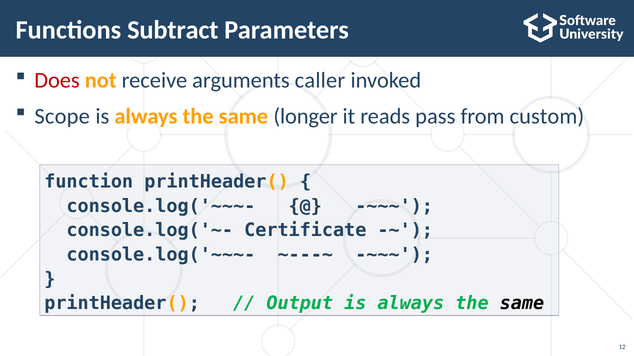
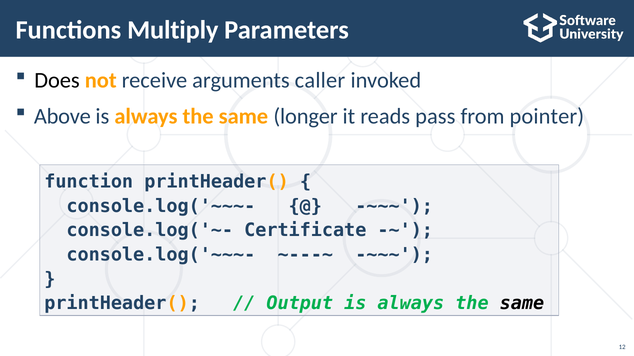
Subtract: Subtract -> Multiply
Does colour: red -> black
Scope: Scope -> Above
custom: custom -> pointer
